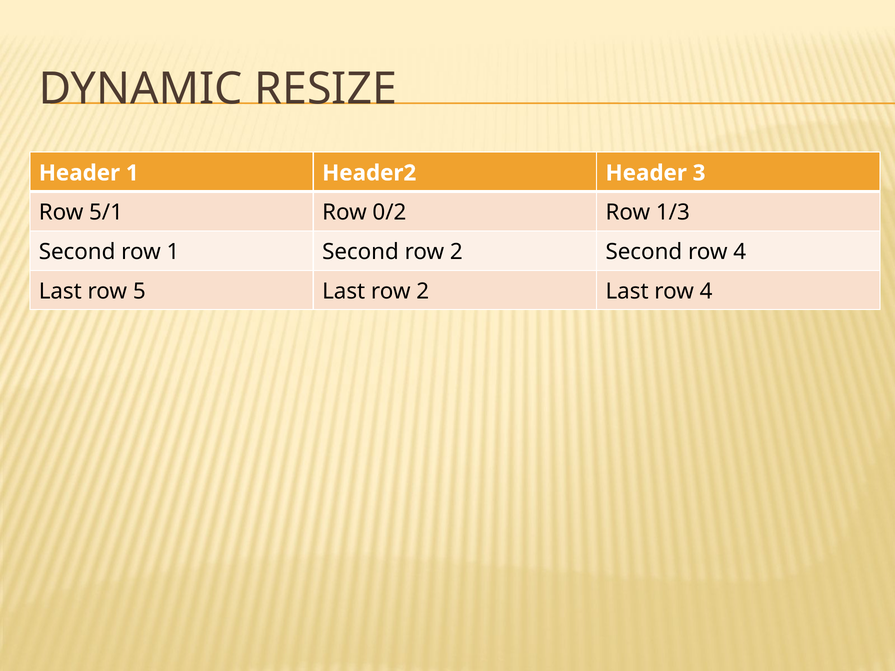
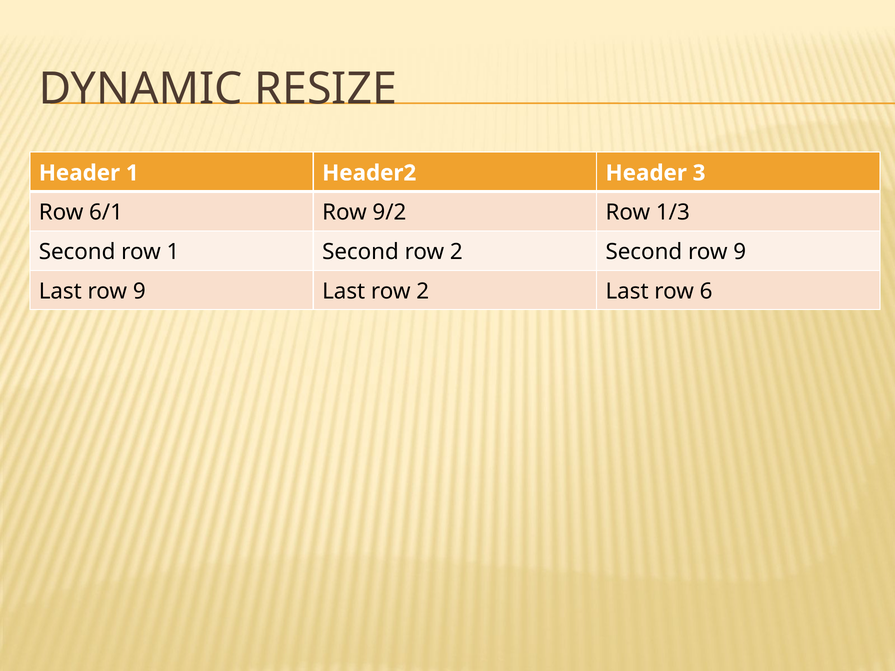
5/1: 5/1 -> 6/1
0/2: 0/2 -> 9/2
Second row 4: 4 -> 9
Last row 5: 5 -> 9
Last row 4: 4 -> 6
